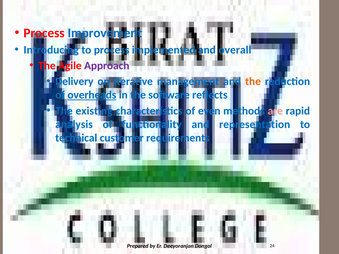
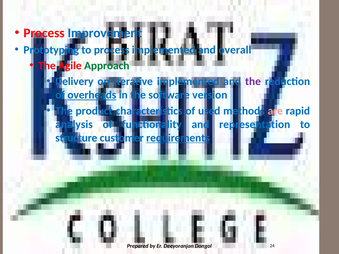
Introducing: Introducing -> Prototyping
Approach colour: purple -> green
iterative management: management -> implemented
the at (253, 82) colour: orange -> purple
reflects: reflects -> version
existing: existing -> product
even: even -> used
technical: technical -> structure
requirements underline: none -> present
